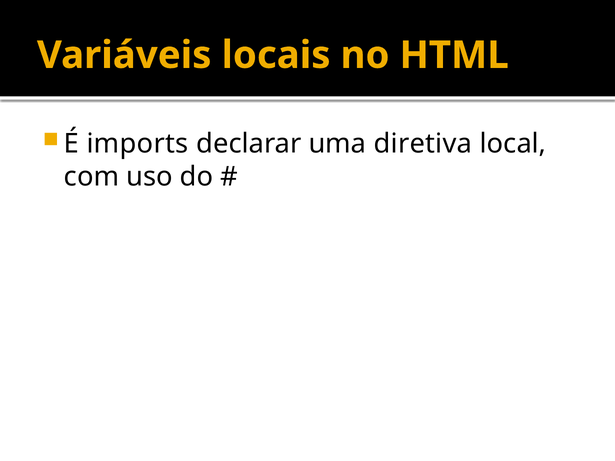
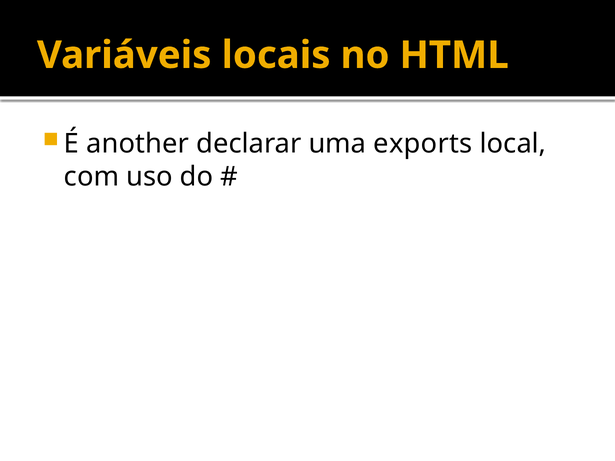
imports: imports -> another
diretiva: diretiva -> exports
